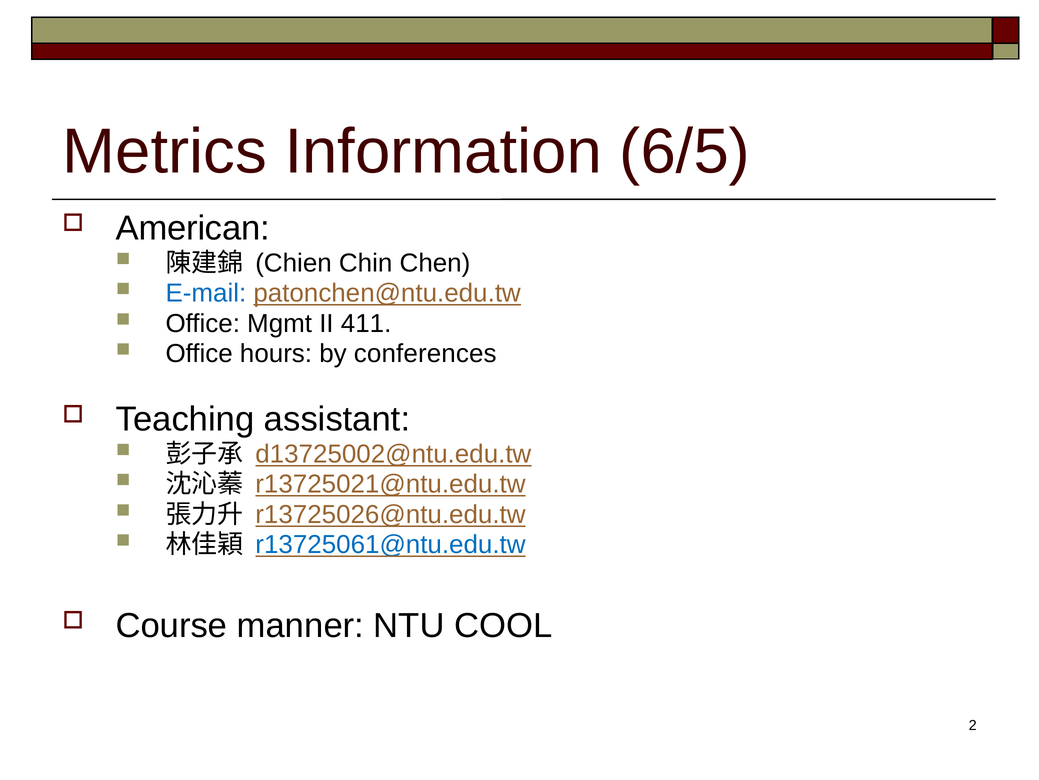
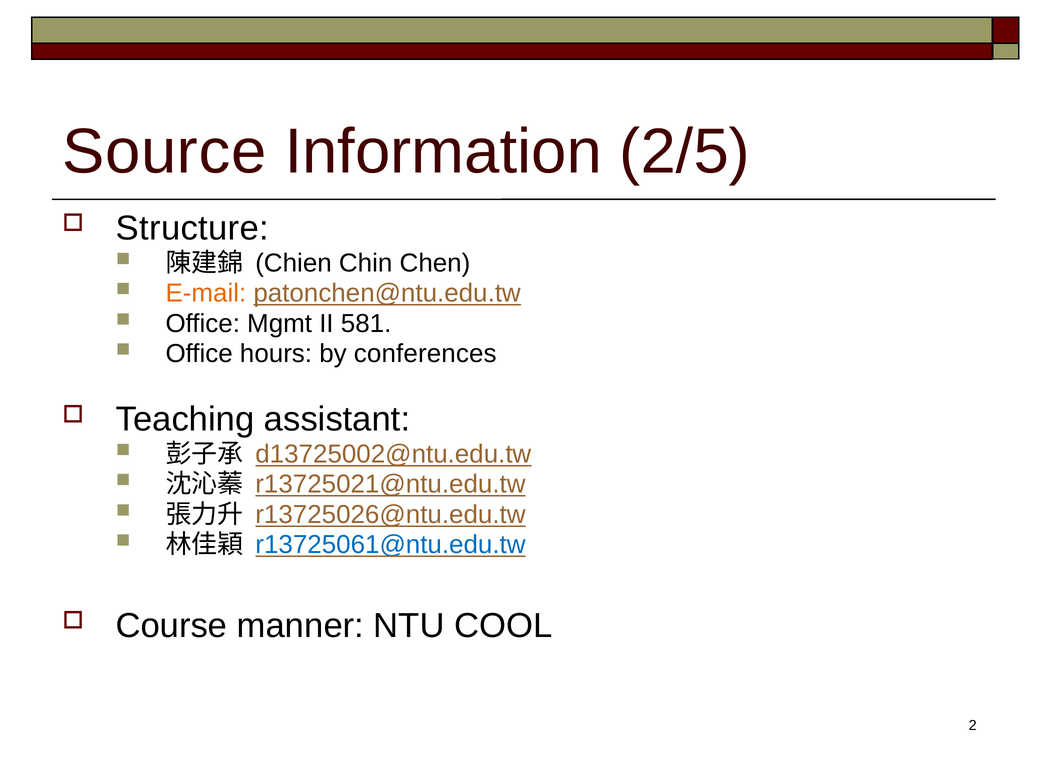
Metrics: Metrics -> Source
6/5: 6/5 -> 2/5
American: American -> Structure
E-mail colour: blue -> orange
411: 411 -> 581
